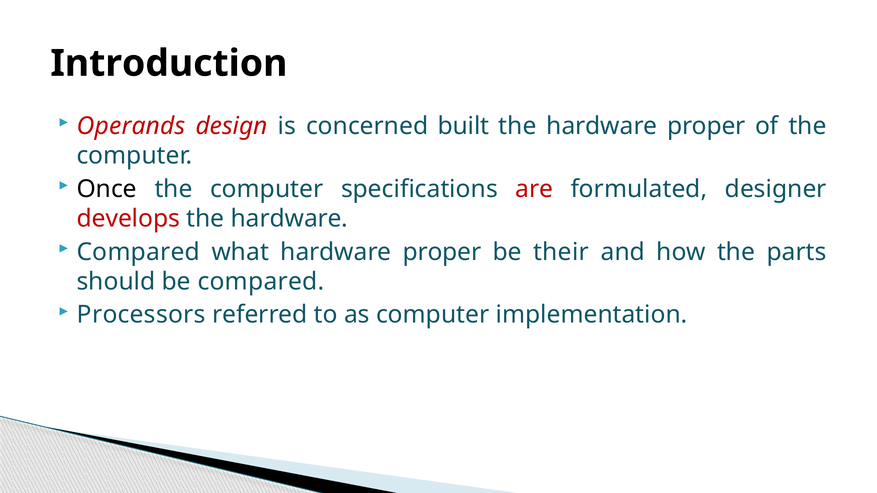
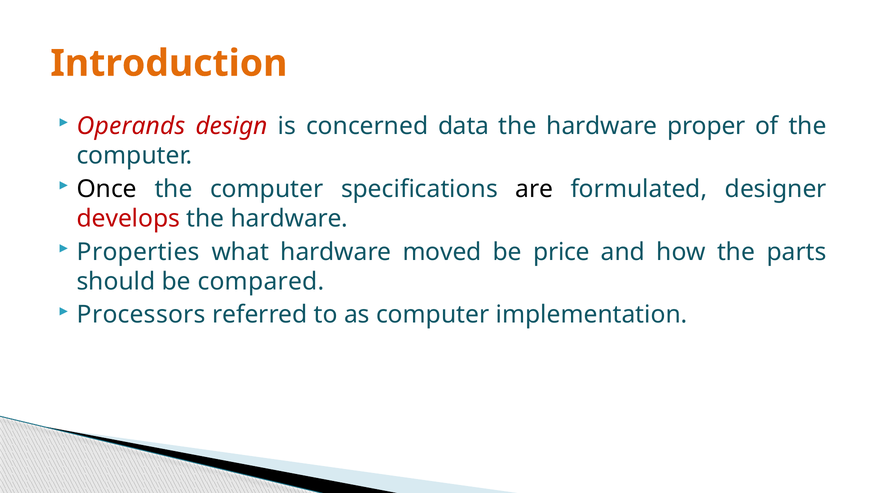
Introduction colour: black -> orange
built: built -> data
are colour: red -> black
Compared at (138, 252): Compared -> Properties
what hardware proper: proper -> moved
their: their -> price
